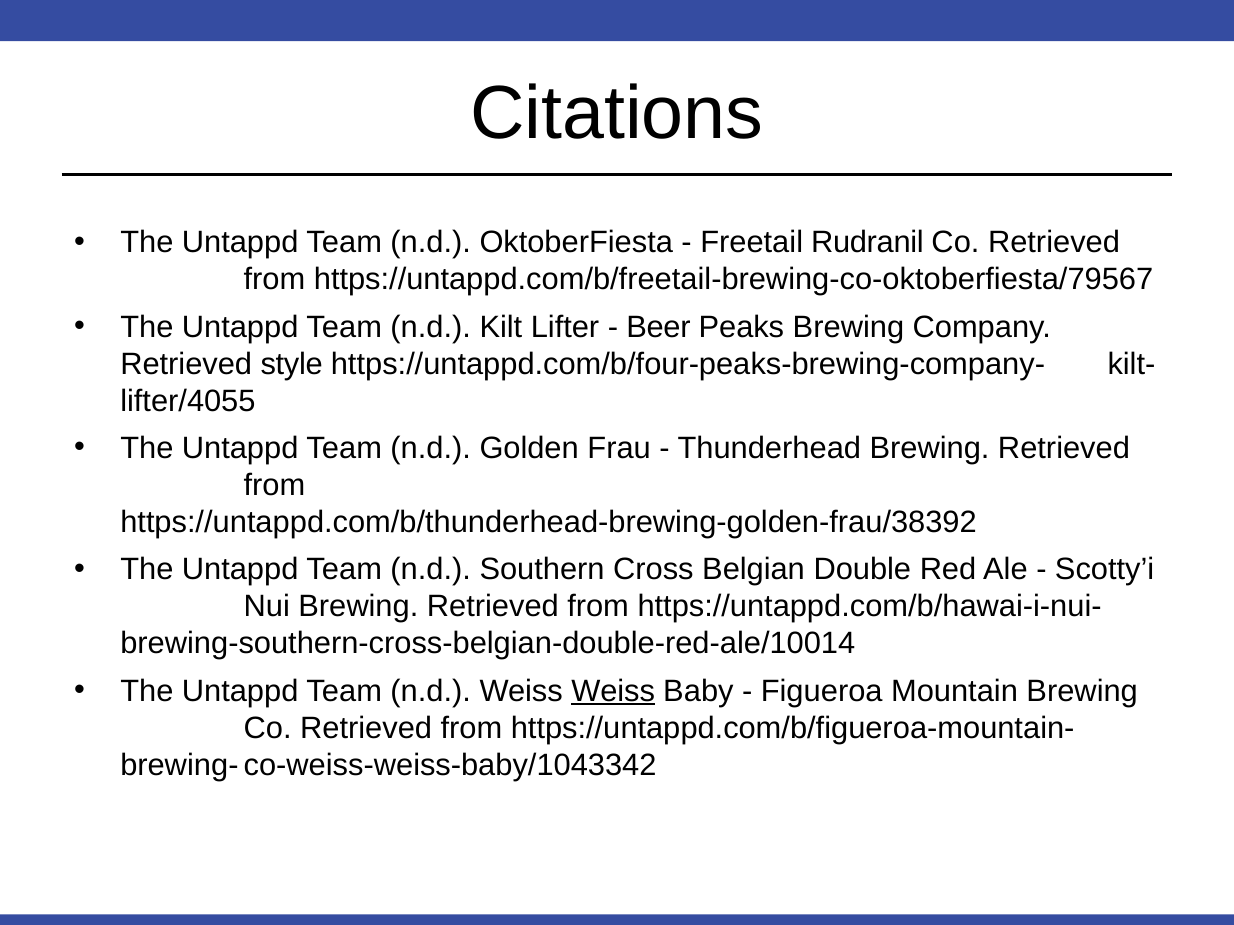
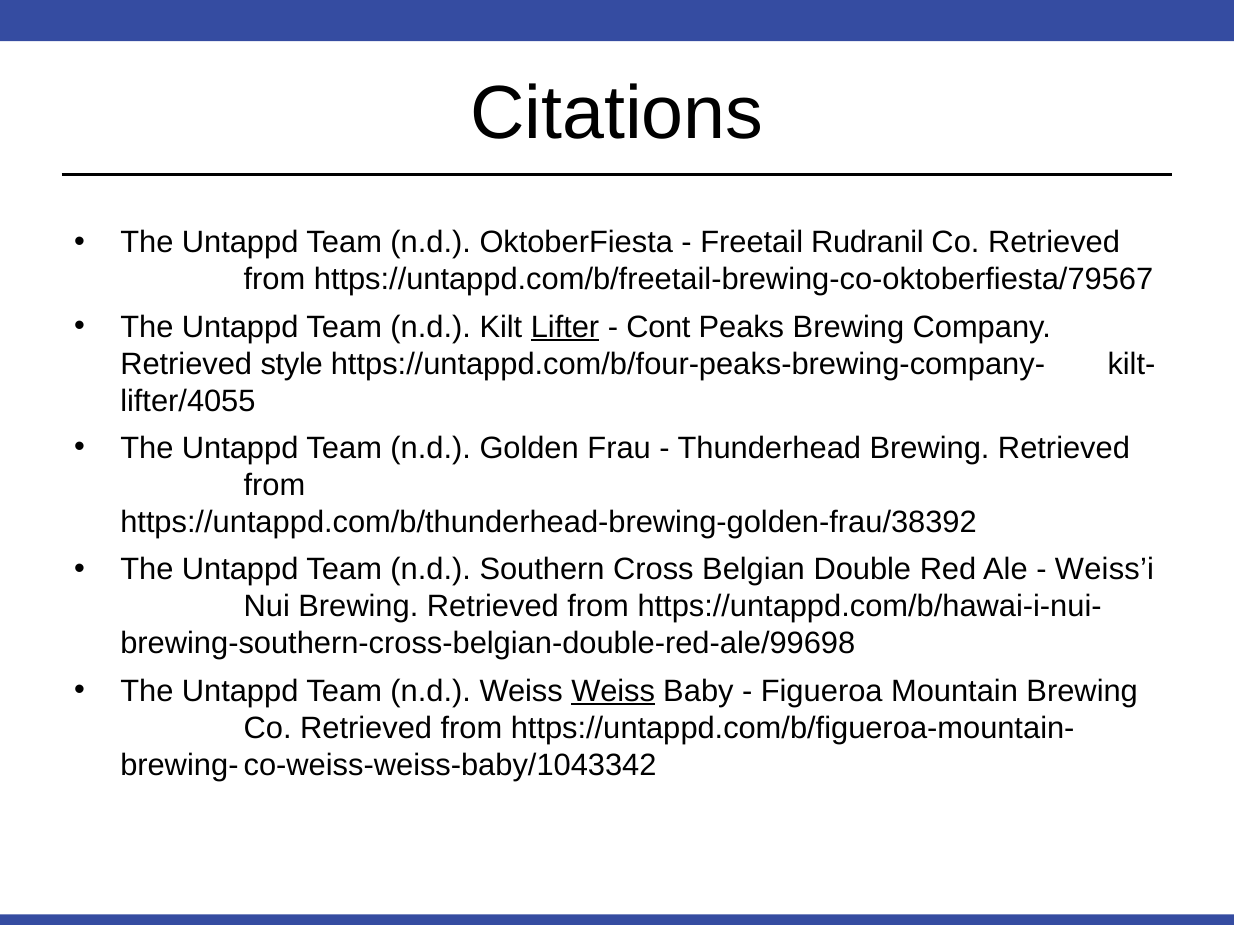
Lifter underline: none -> present
Beer: Beer -> Cont
Scotty’i: Scotty’i -> Weiss’i
brewing-southern-cross-belgian-double-red-ale/10014: brewing-southern-cross-belgian-double-red-ale/10014 -> brewing-southern-cross-belgian-double-red-ale/99698
